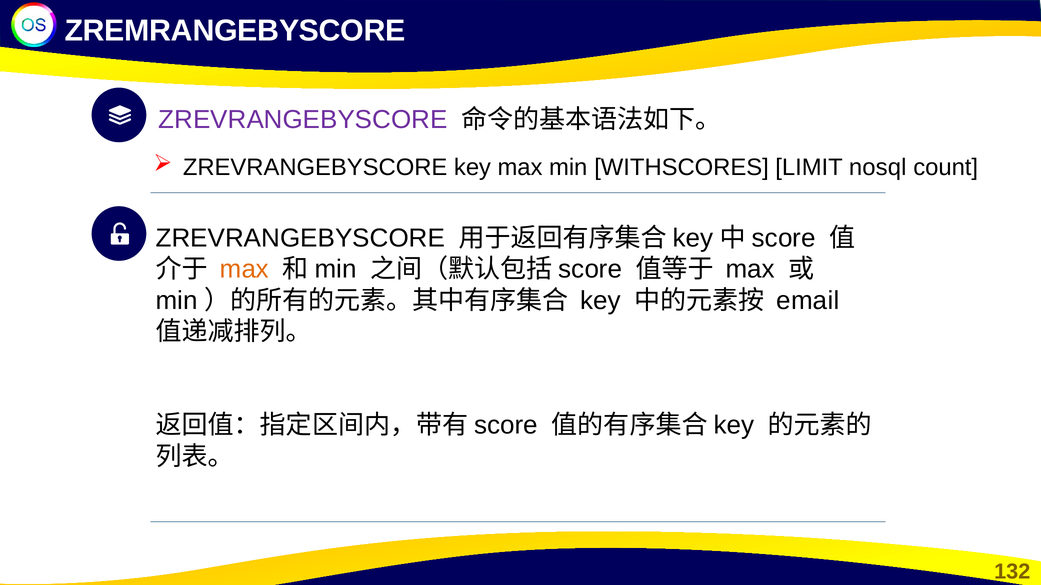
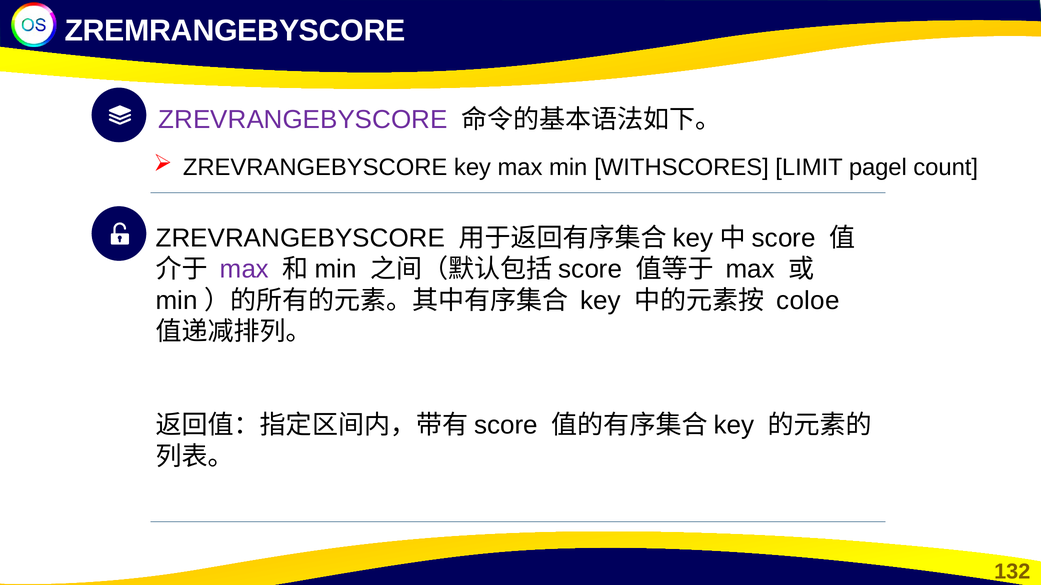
nosql: nosql -> pagel
max at (244, 270) colour: orange -> purple
email: email -> coloe
